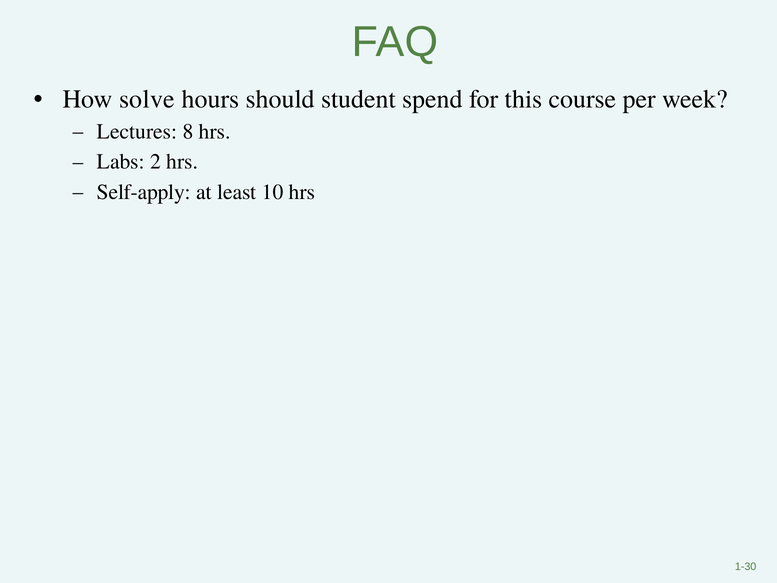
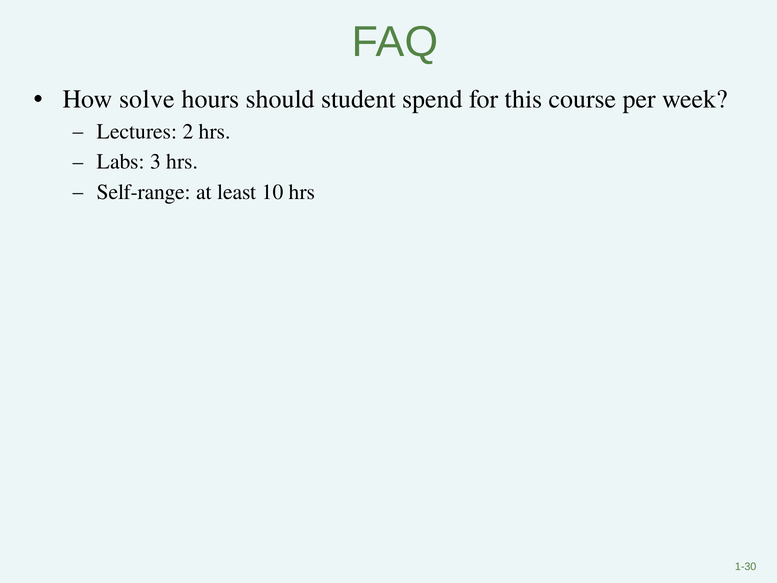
8: 8 -> 2
2: 2 -> 3
Self-apply: Self-apply -> Self-range
